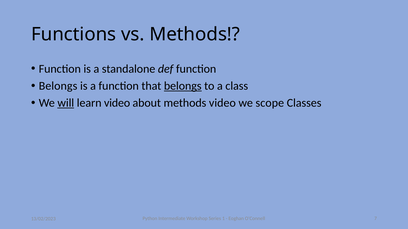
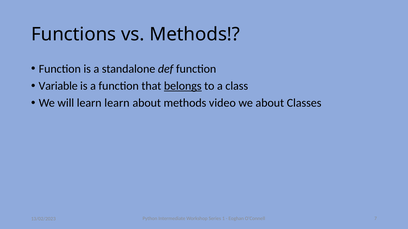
Belongs at (58, 86): Belongs -> Variable
will underline: present -> none
learn video: video -> learn
we scope: scope -> about
